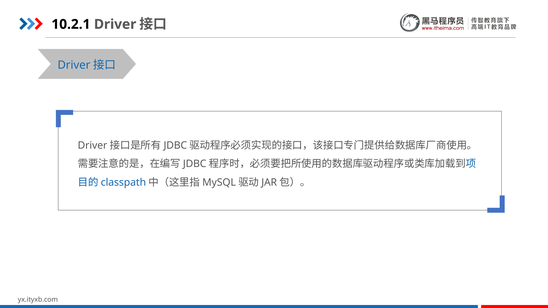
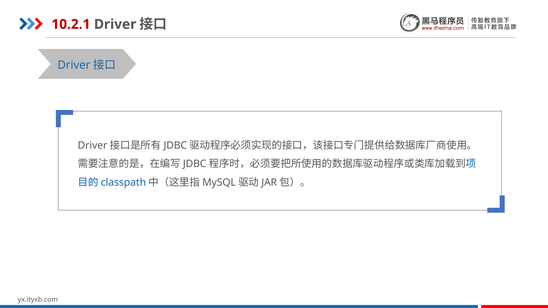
10.2.1 colour: black -> red
